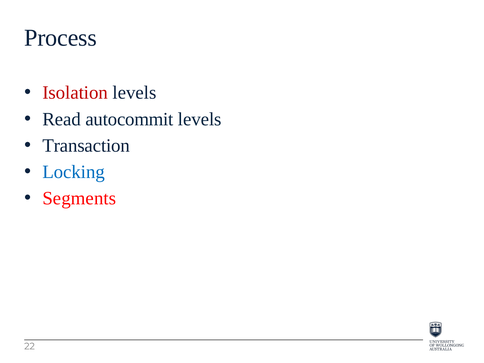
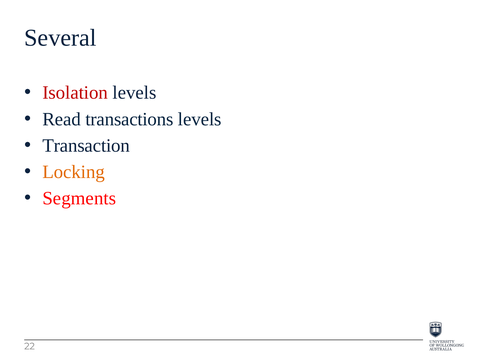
Process: Process -> Several
autocommit: autocommit -> transactions
Locking colour: blue -> orange
